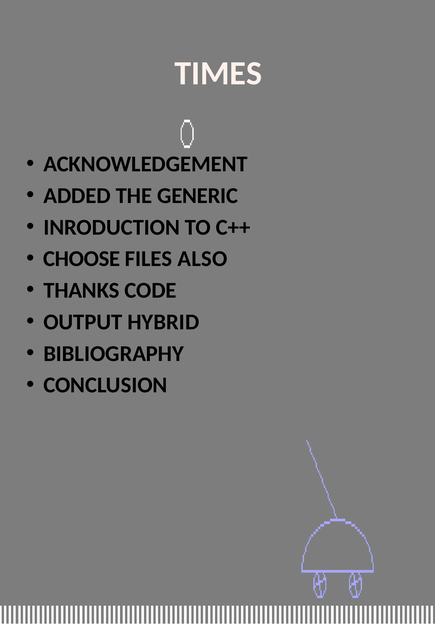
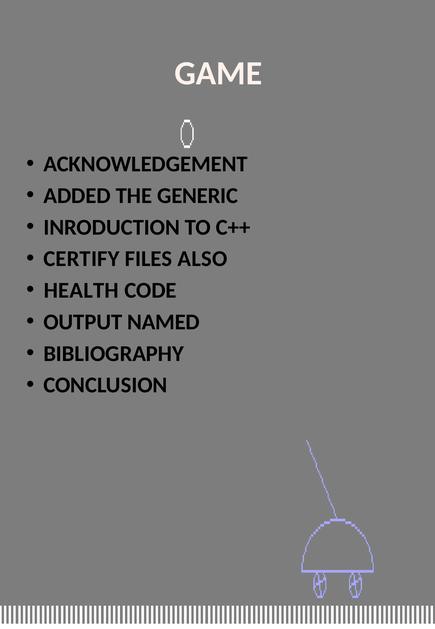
TIMES: TIMES -> GAME
CHOOSE: CHOOSE -> CERTIFY
THANKS: THANKS -> HEALTH
HYBRID: HYBRID -> NAMED
